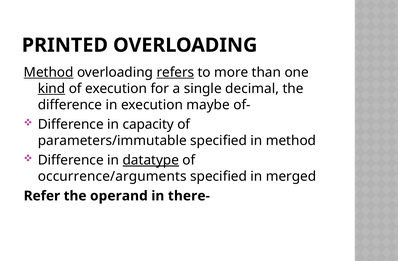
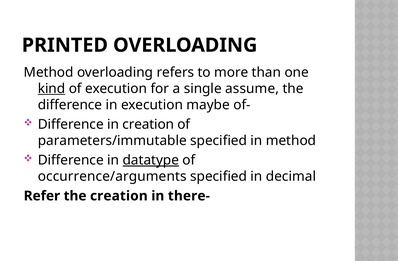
Method at (49, 72) underline: present -> none
refers underline: present -> none
decimal: decimal -> assume
in capacity: capacity -> creation
merged: merged -> decimal
the operand: operand -> creation
